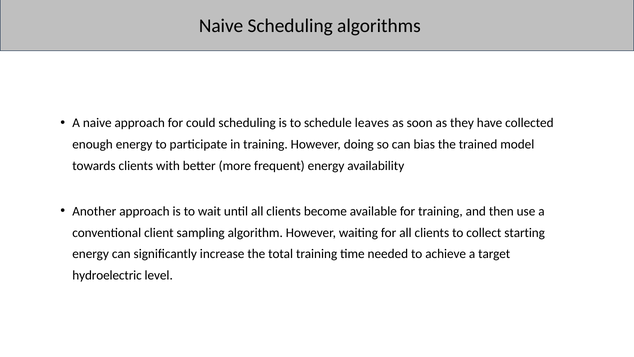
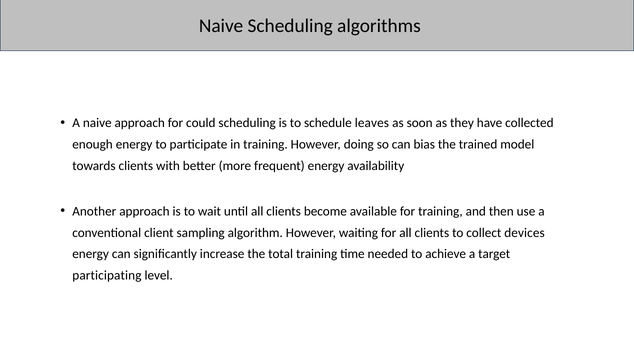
starting: starting -> devices
hydroelectric: hydroelectric -> participating
